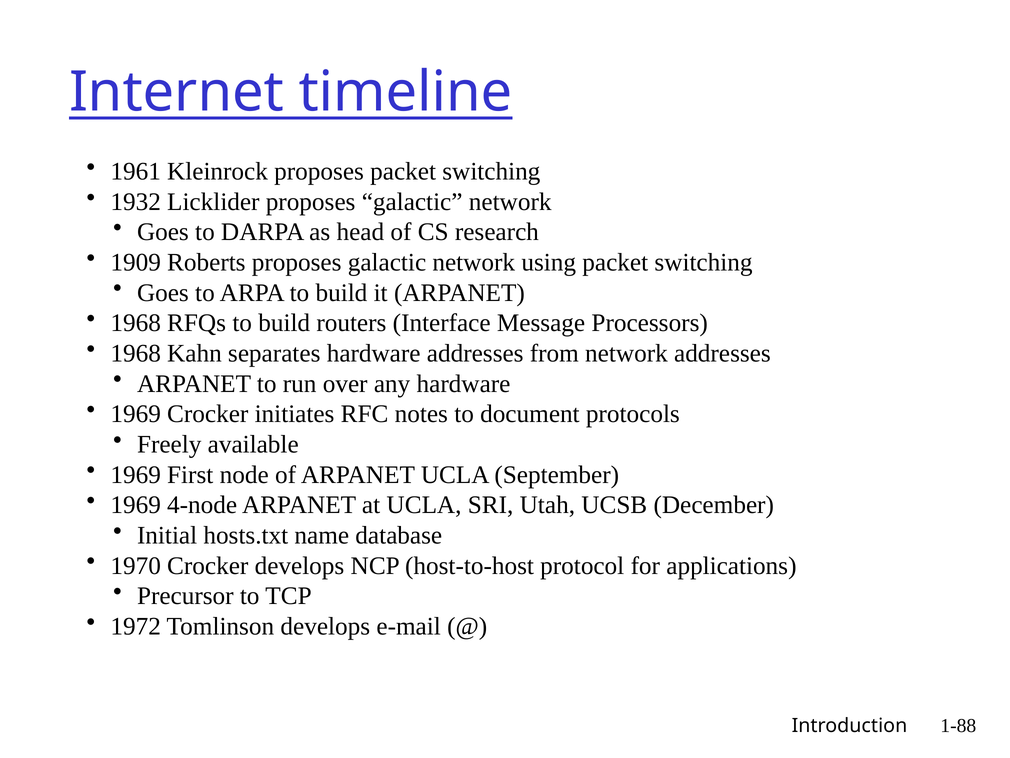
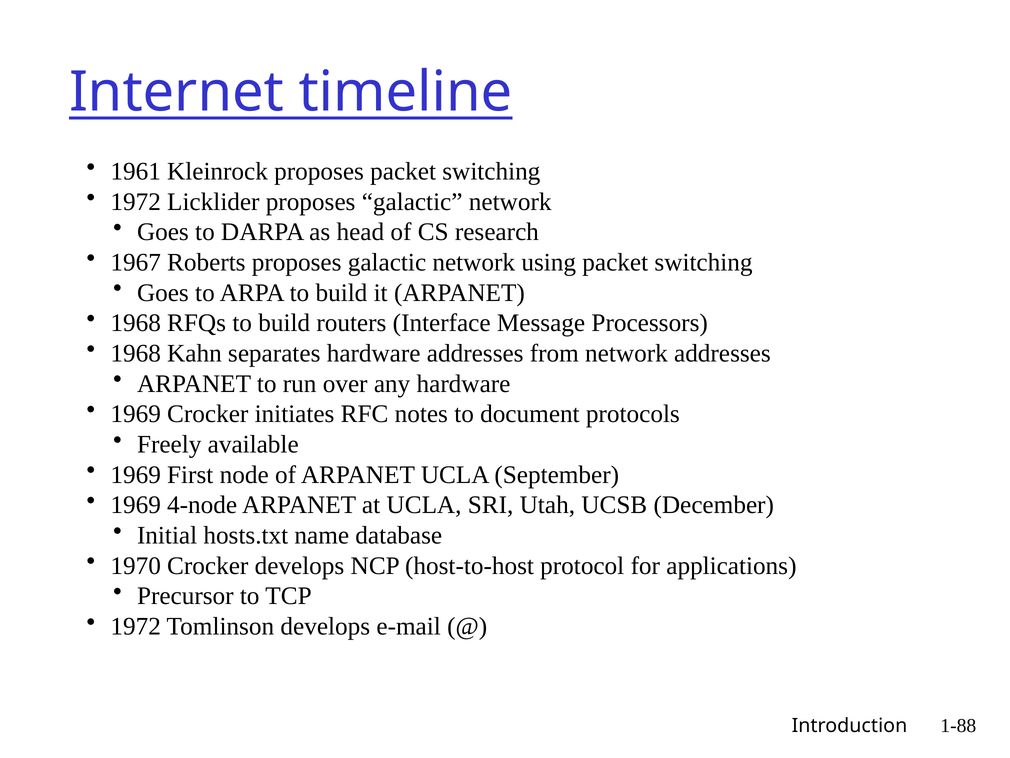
1932 at (136, 202): 1932 -> 1972
1909: 1909 -> 1967
